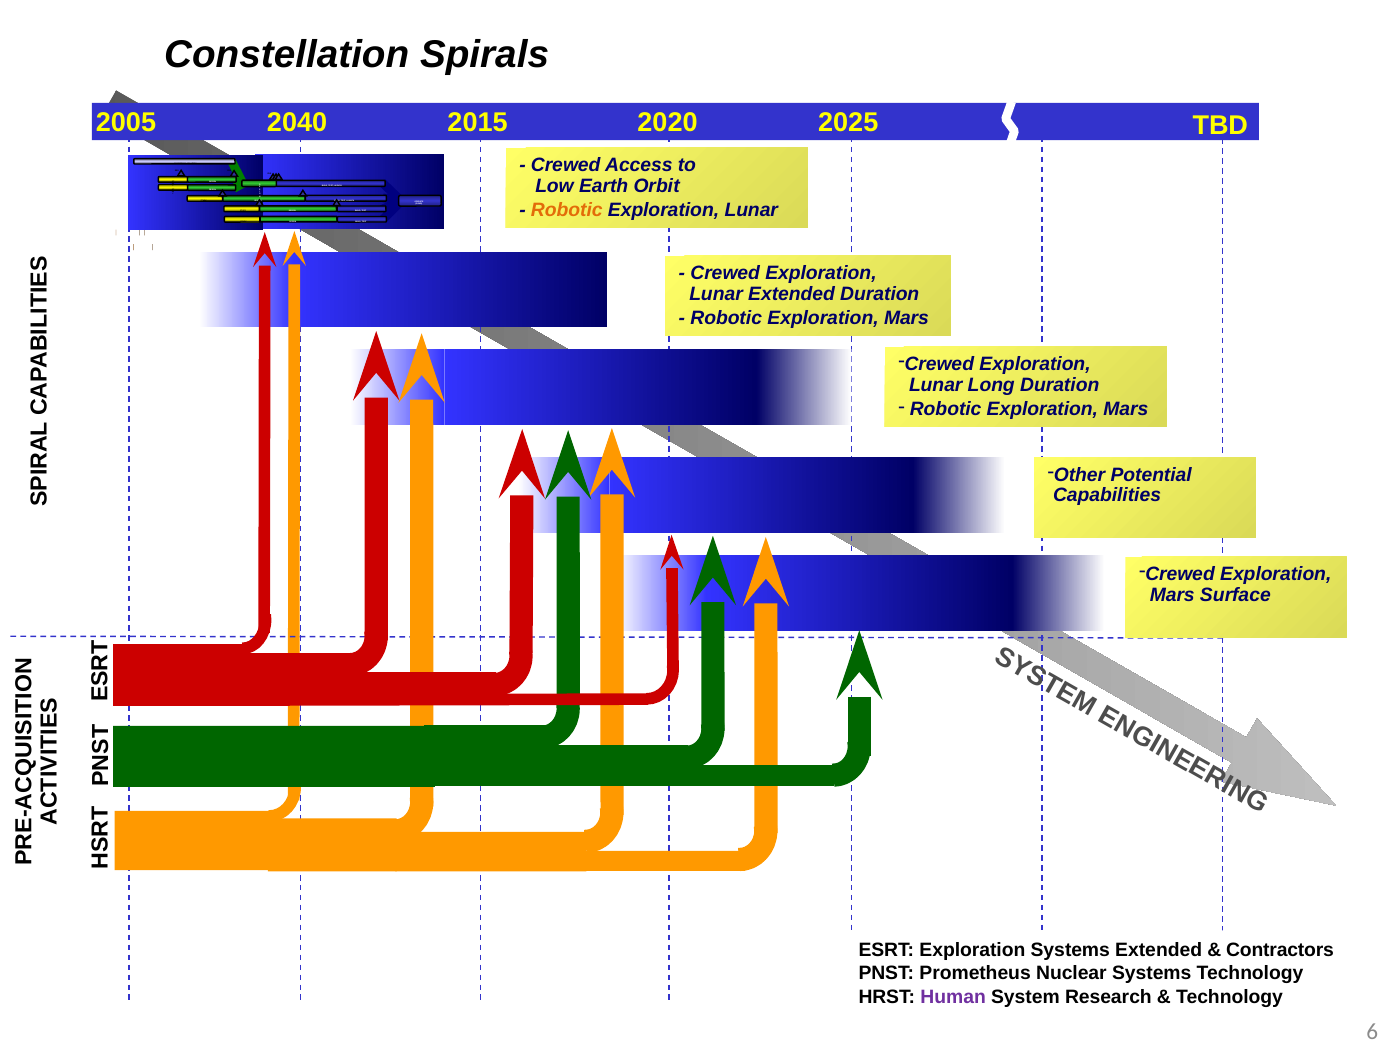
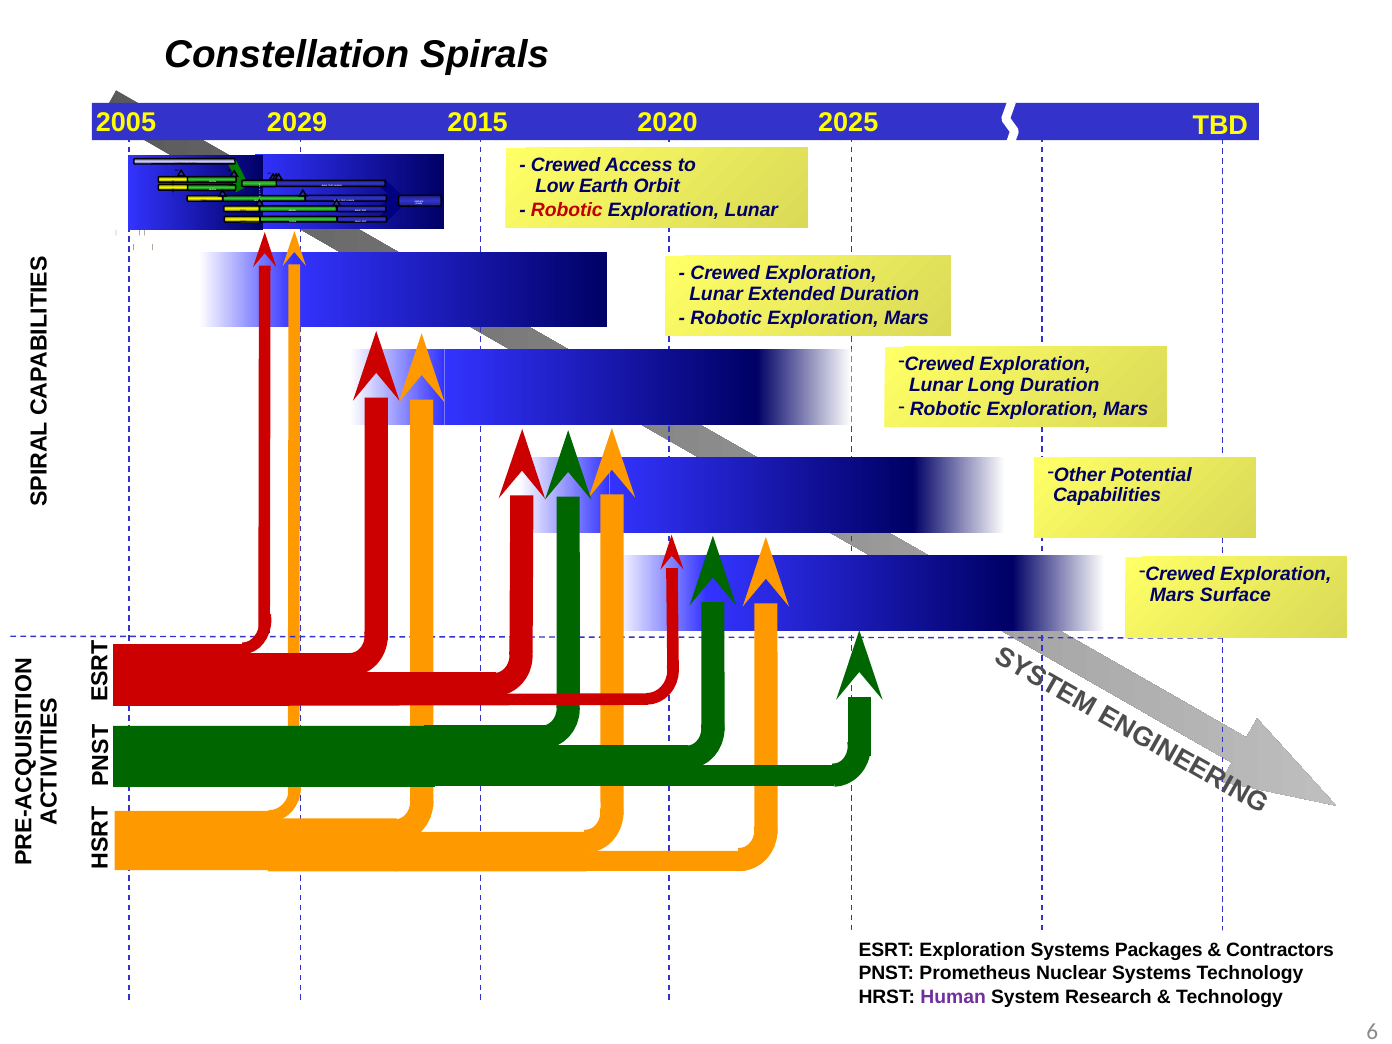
2040: 2040 -> 2029
Robotic at (567, 211) colour: orange -> red
Systems Extended: Extended -> Packages
